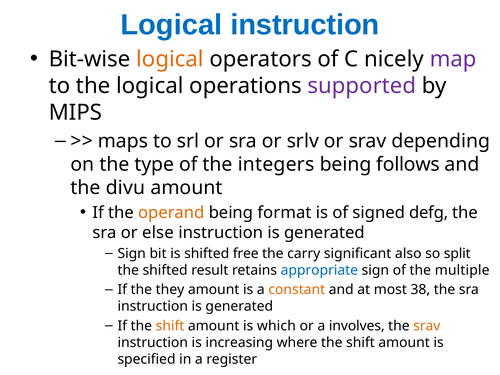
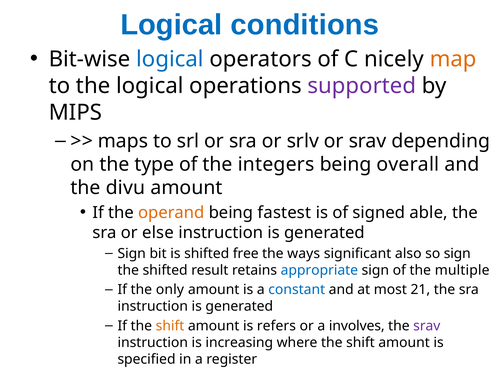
Logical instruction: instruction -> conditions
logical at (170, 59) colour: orange -> blue
map colour: purple -> orange
follows: follows -> overall
format: format -> fastest
defg: defg -> able
carry: carry -> ways
so split: split -> sign
they: they -> only
constant colour: orange -> blue
38: 38 -> 21
which: which -> refers
srav at (427, 326) colour: orange -> purple
